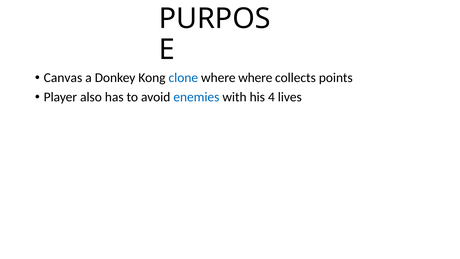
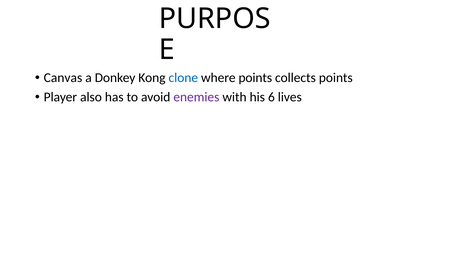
where where: where -> points
enemies colour: blue -> purple
4: 4 -> 6
